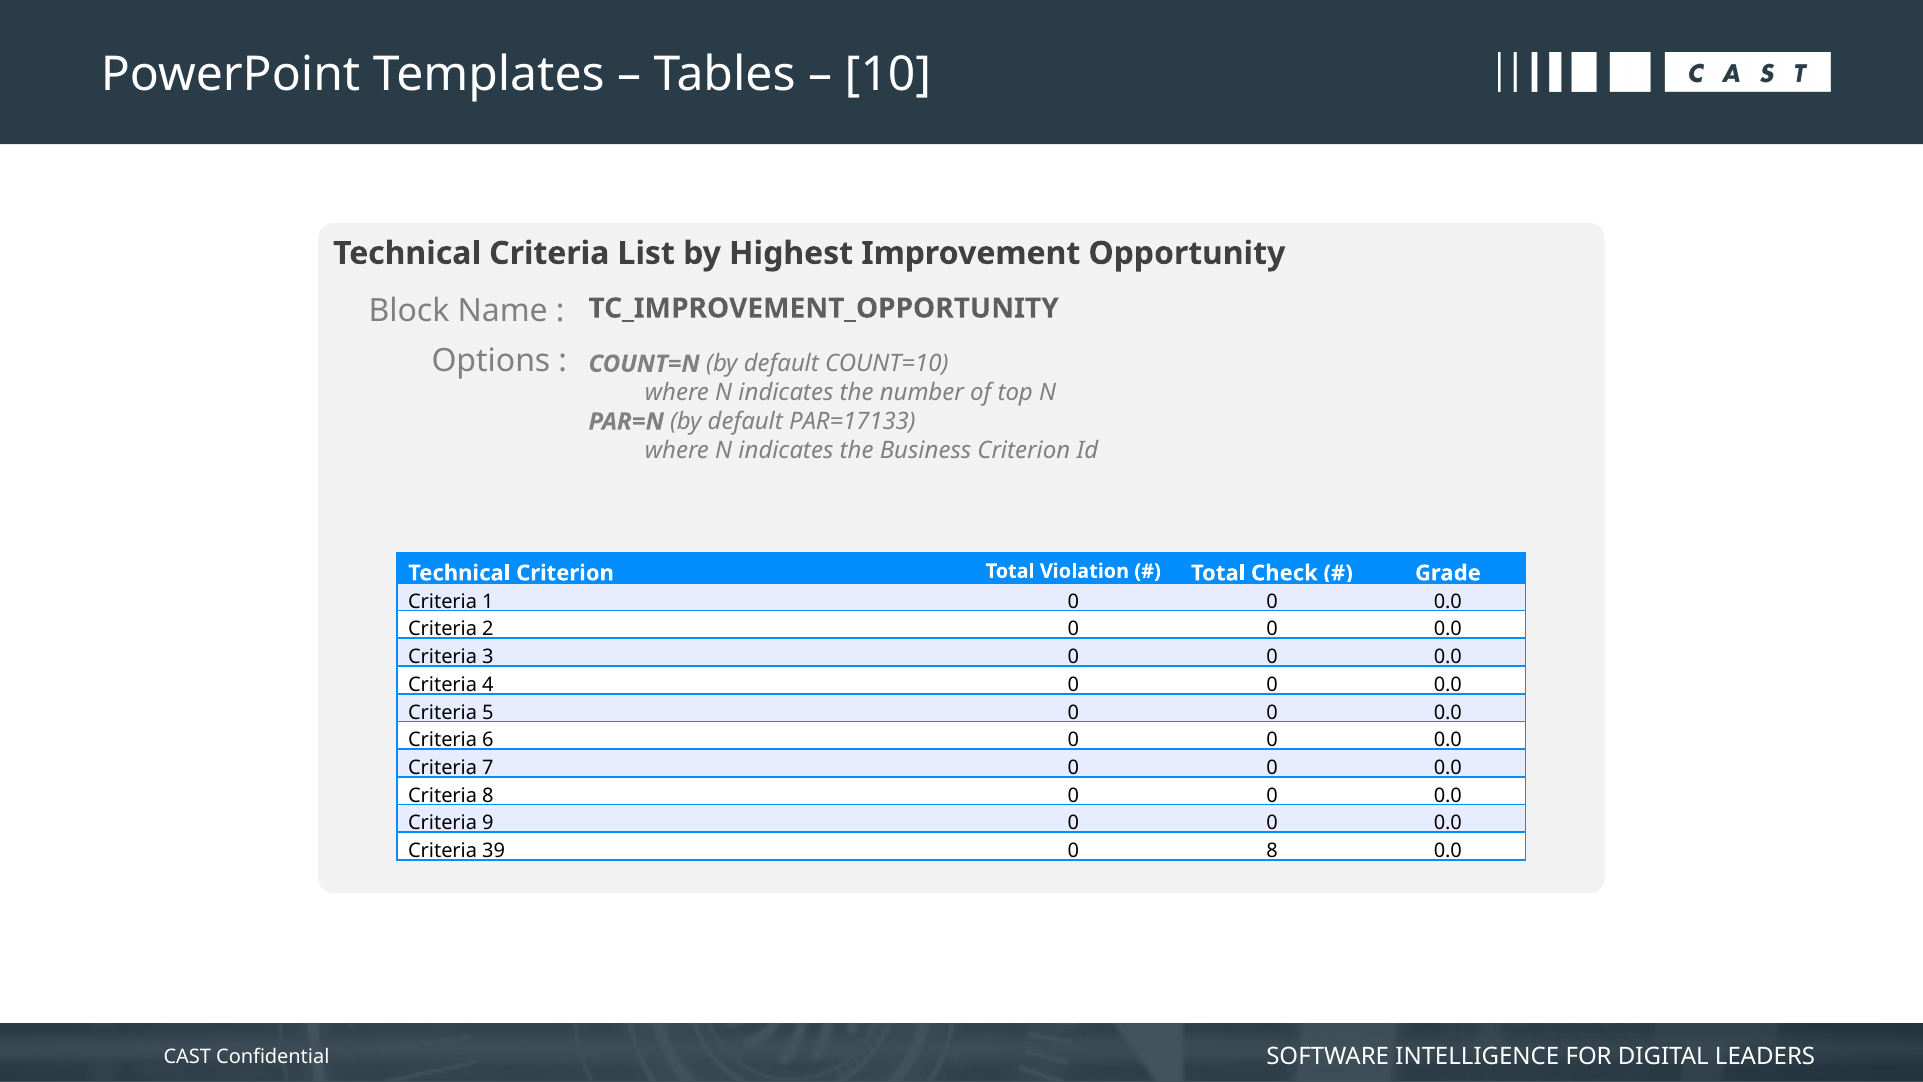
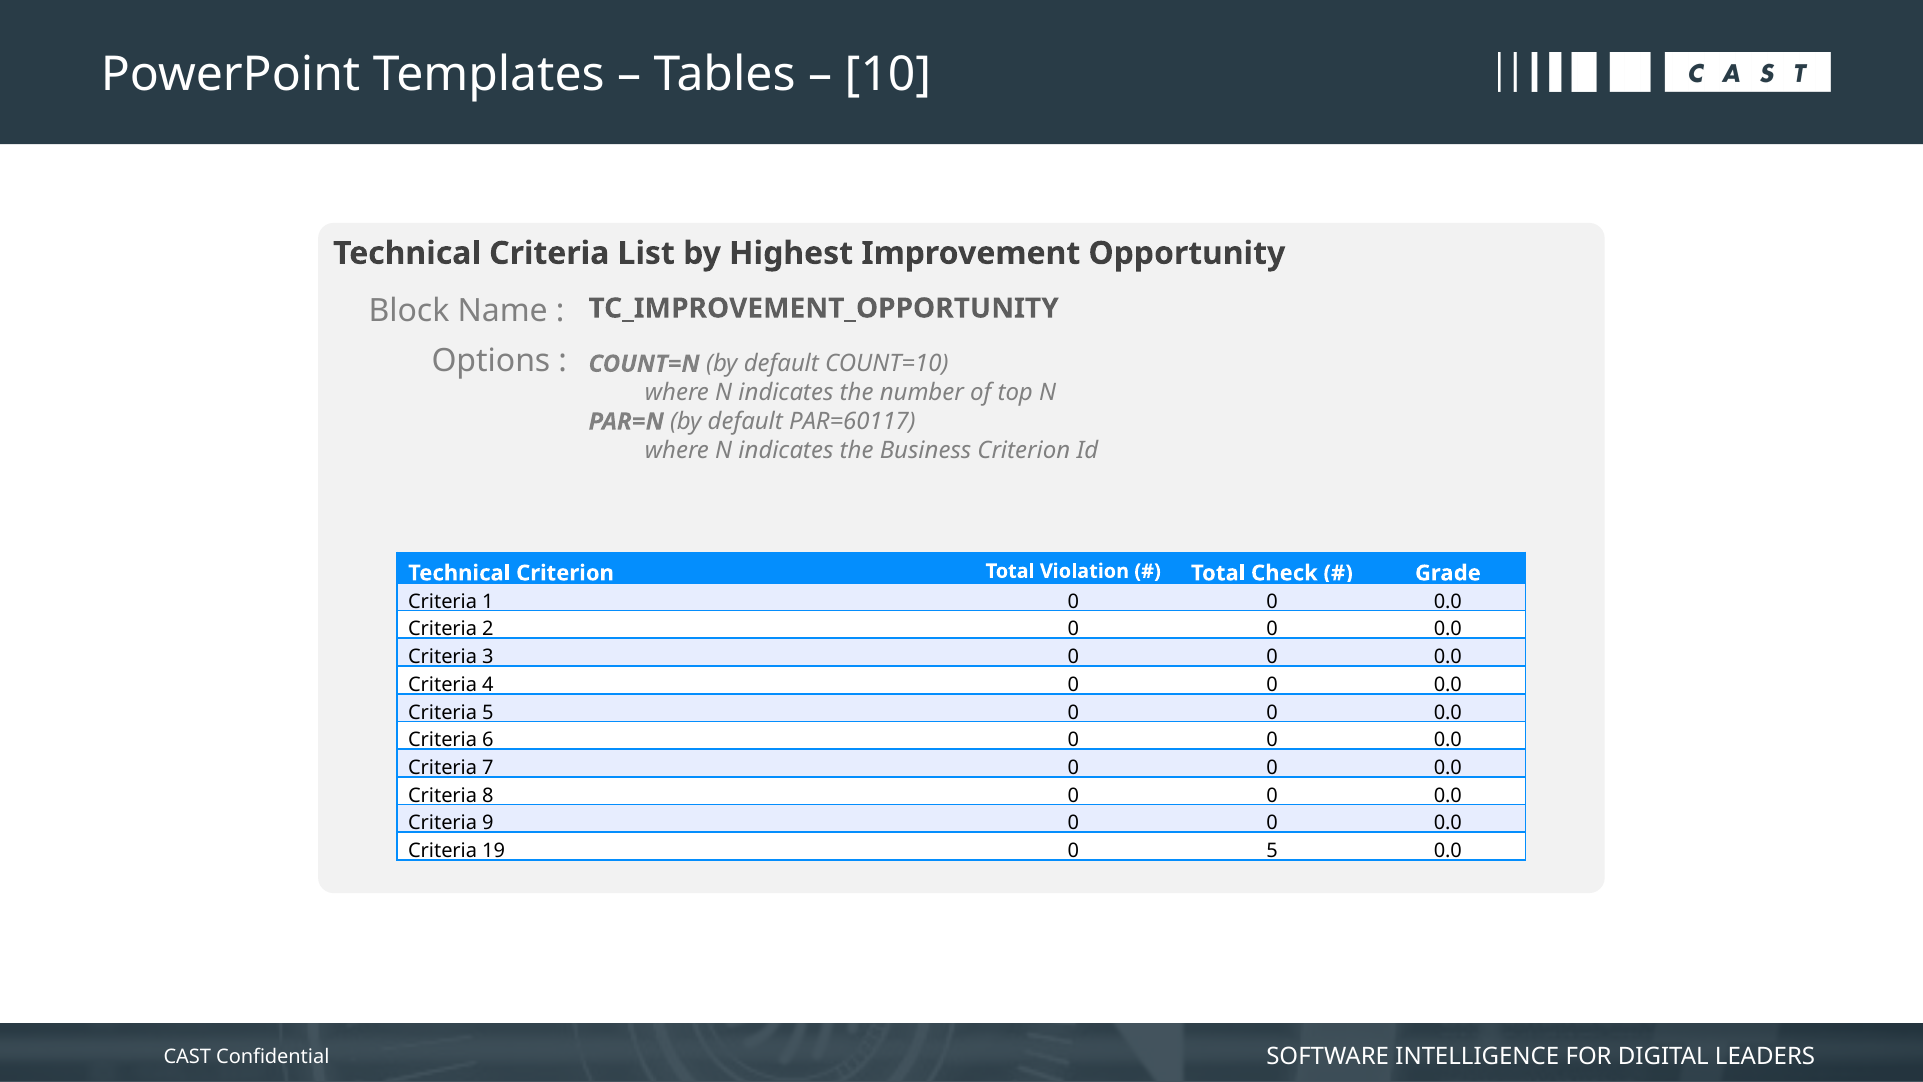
PAR=17133: PAR=17133 -> PAR=60117
39: 39 -> 19
0 8: 8 -> 5
